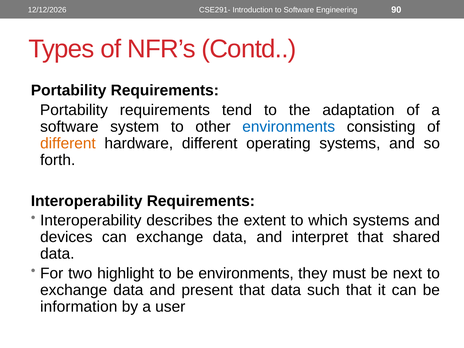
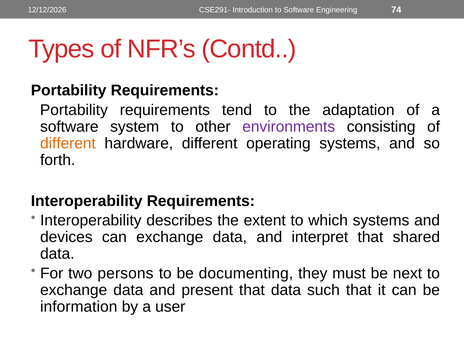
90: 90 -> 74
environments at (289, 127) colour: blue -> purple
highlight: highlight -> persons
be environments: environments -> documenting
